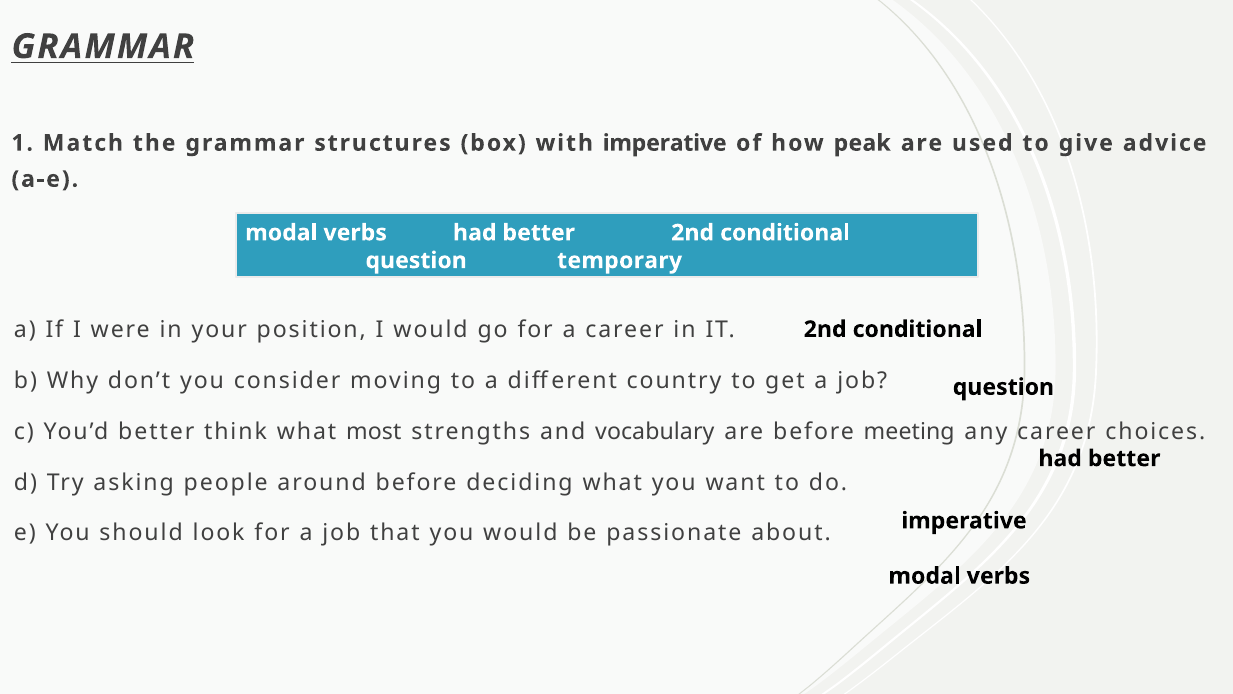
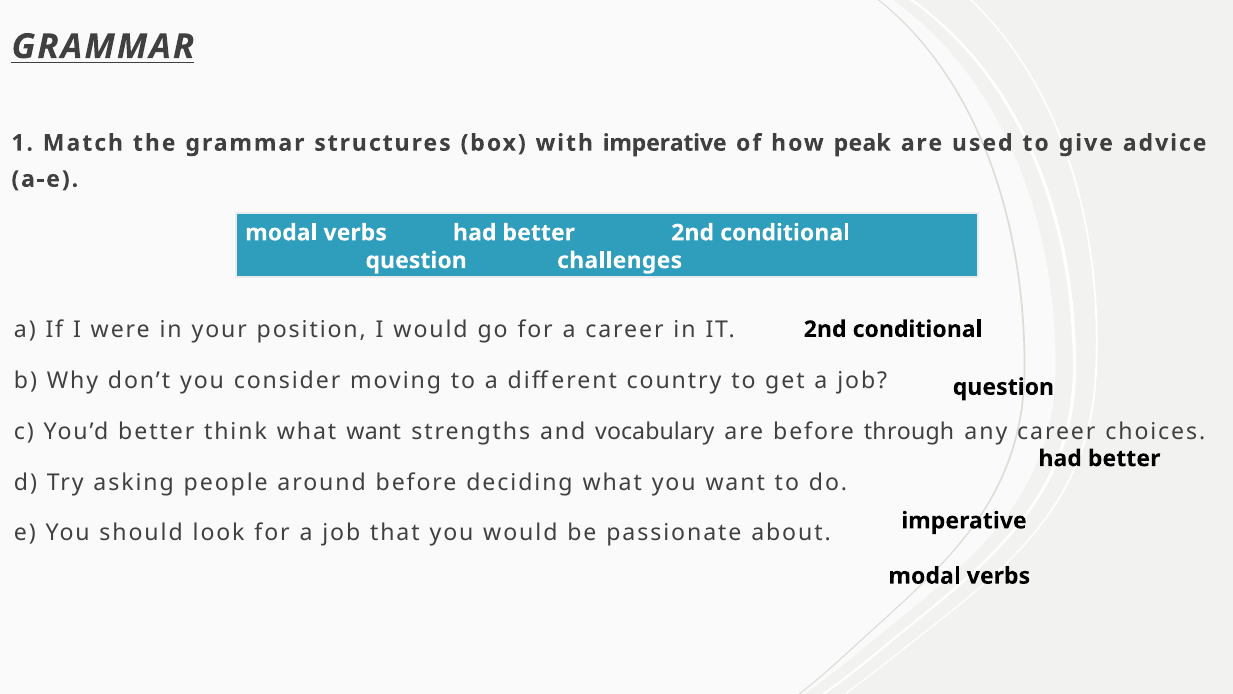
temporary: temporary -> challenges
what most: most -> want
meeting: meeting -> through
